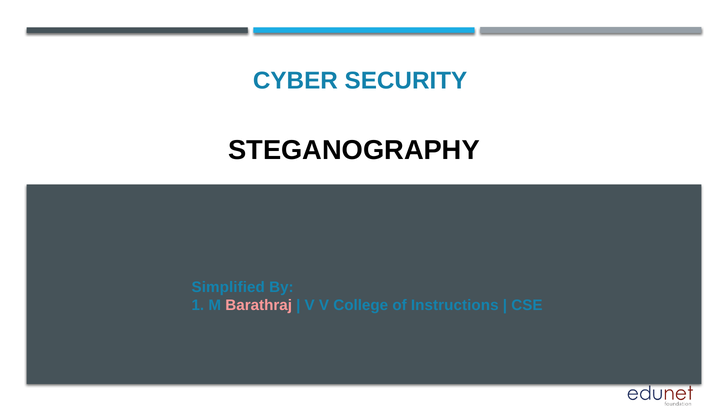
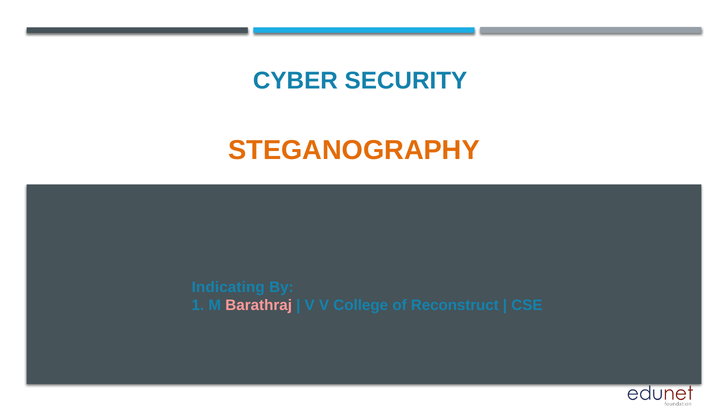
STEGANOGRAPHY colour: black -> orange
Simplified: Simplified -> Indicating
Instructions: Instructions -> Reconstruct
